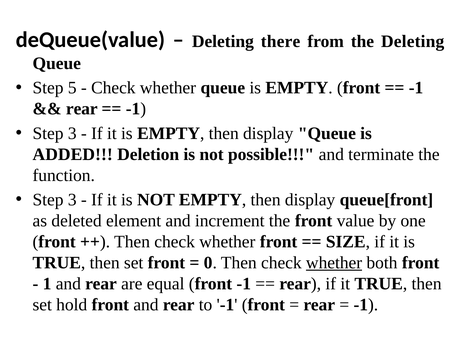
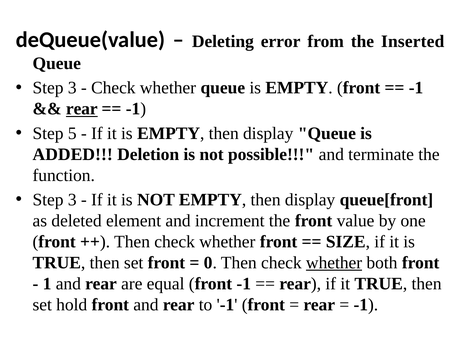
there: there -> error
the Deleting: Deleting -> Inserted
5 at (72, 88): 5 -> 3
rear at (82, 109) underline: none -> present
3 at (72, 133): 3 -> 5
